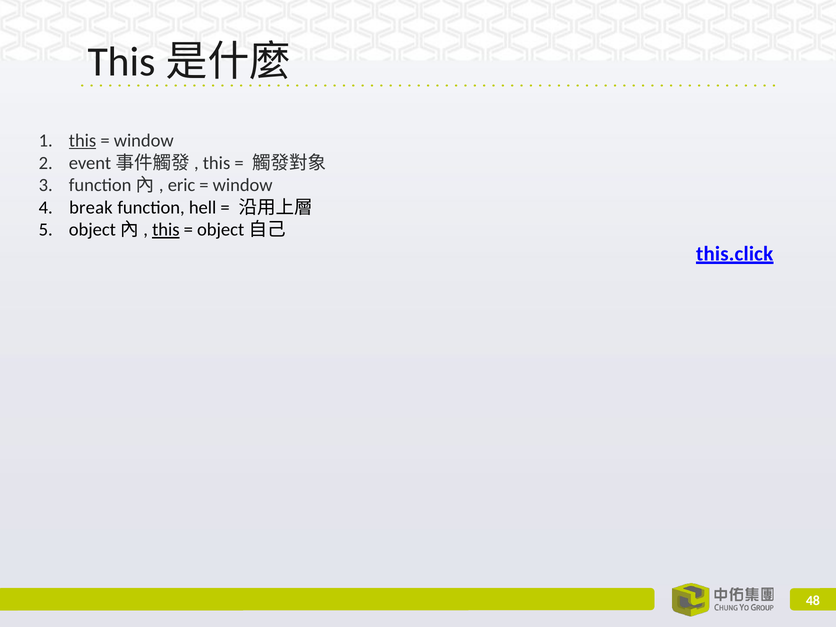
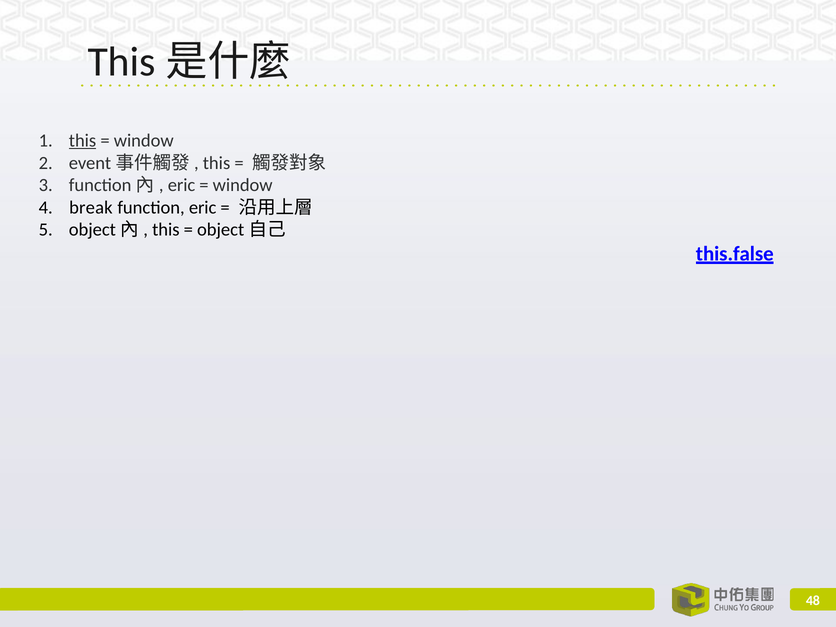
function hell: hell -> eric
this at (166, 230) underline: present -> none
this.click: this.click -> this.false
